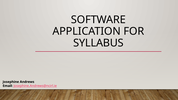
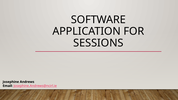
SYLLABUS: SYLLABUS -> SESSIONS
